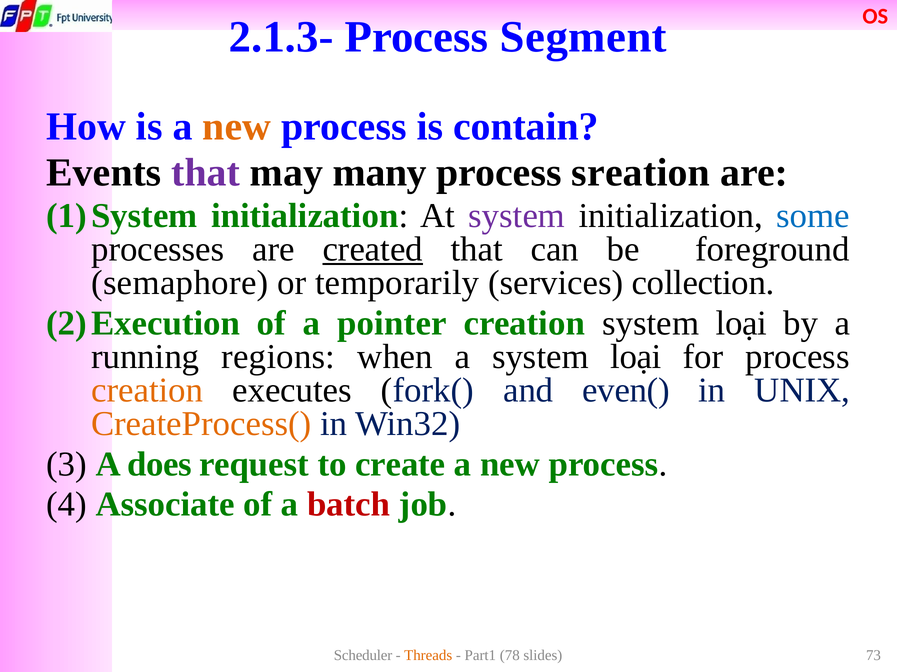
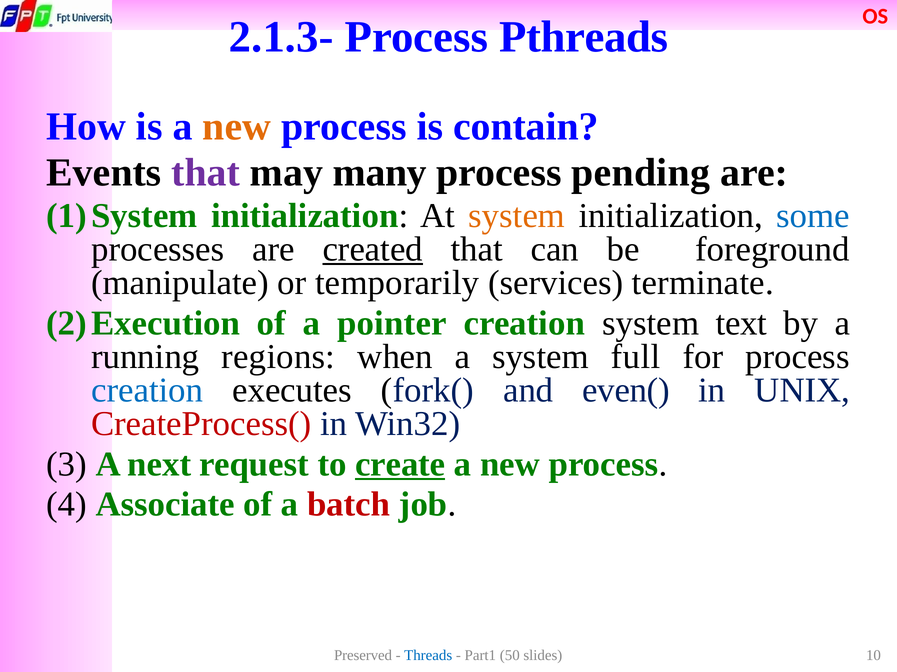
Segment: Segment -> Pthreads
sreation: sreation -> pending
system at (517, 216) colour: purple -> orange
semaphore: semaphore -> manipulate
collection: collection -> terminate
creation system loại: loại -> text
a system loại: loại -> full
creation at (147, 391) colour: orange -> blue
CreateProcess( colour: orange -> red
does: does -> next
create underline: none -> present
Scheduler: Scheduler -> Preserved
Threads colour: orange -> blue
78: 78 -> 50
73: 73 -> 10
